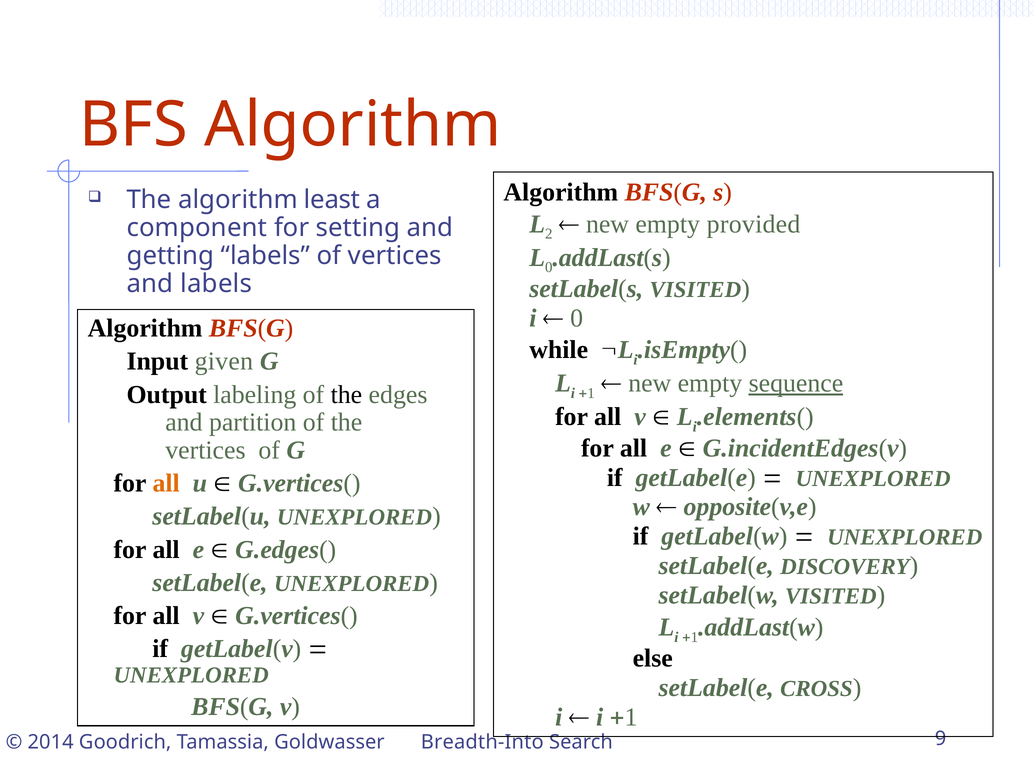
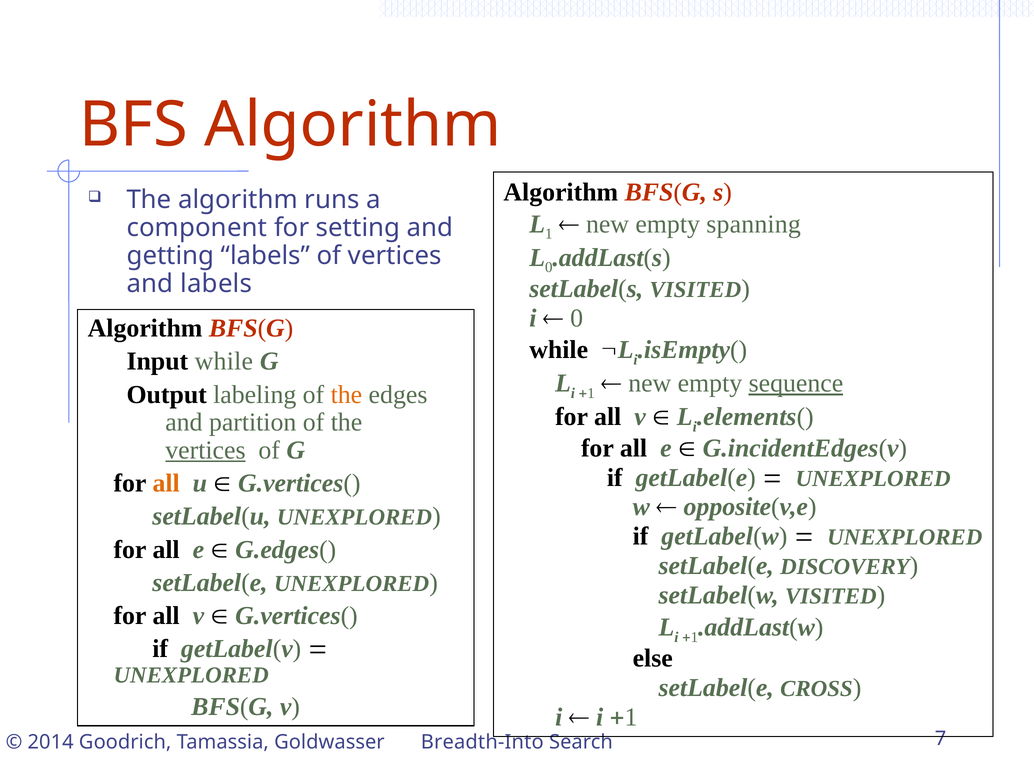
least: least -> runs
2: 2 -> 1
provided: provided -> spanning
Input given: given -> while
the at (346, 395) colour: black -> orange
vertices at (205, 451) underline: none -> present
9: 9 -> 7
